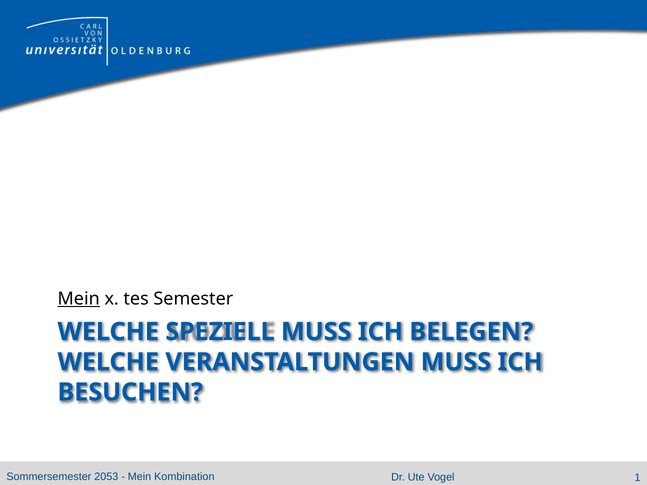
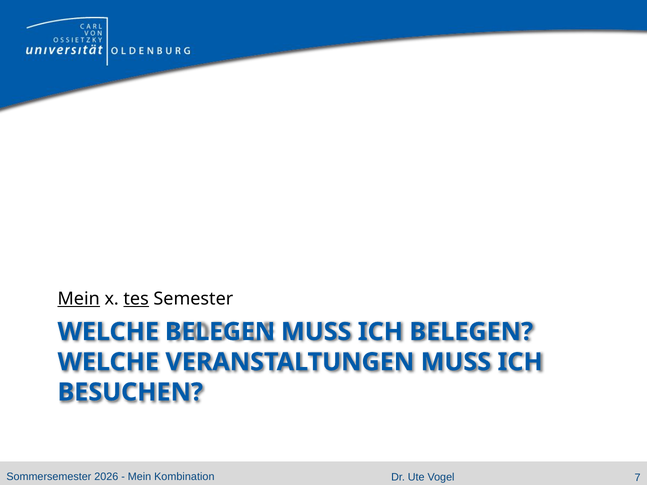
tes underline: none -> present
WELCHE SPEZIELL: SPEZIELL -> BELEGEN
2053: 2053 -> 2026
1: 1 -> 7
